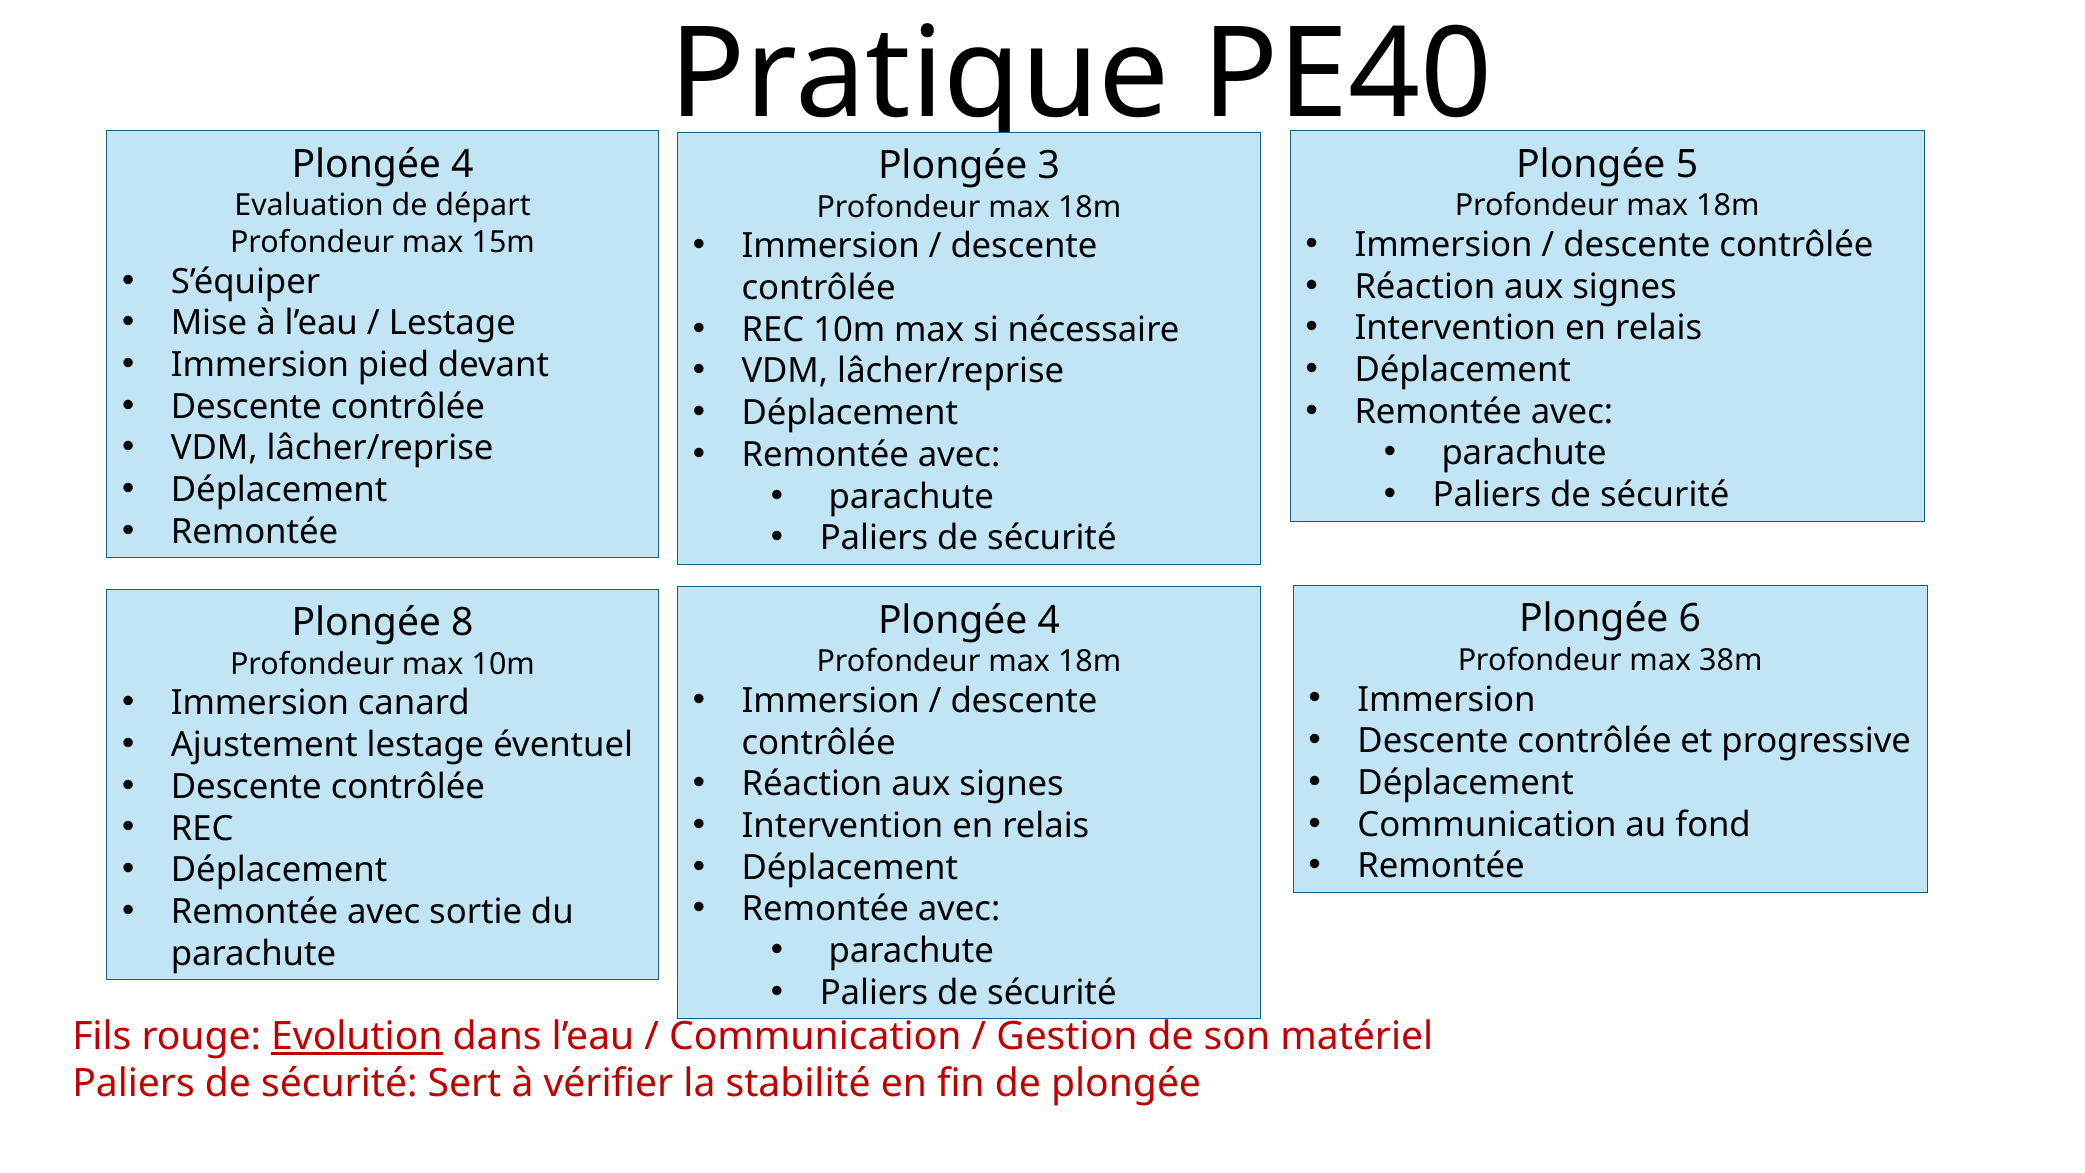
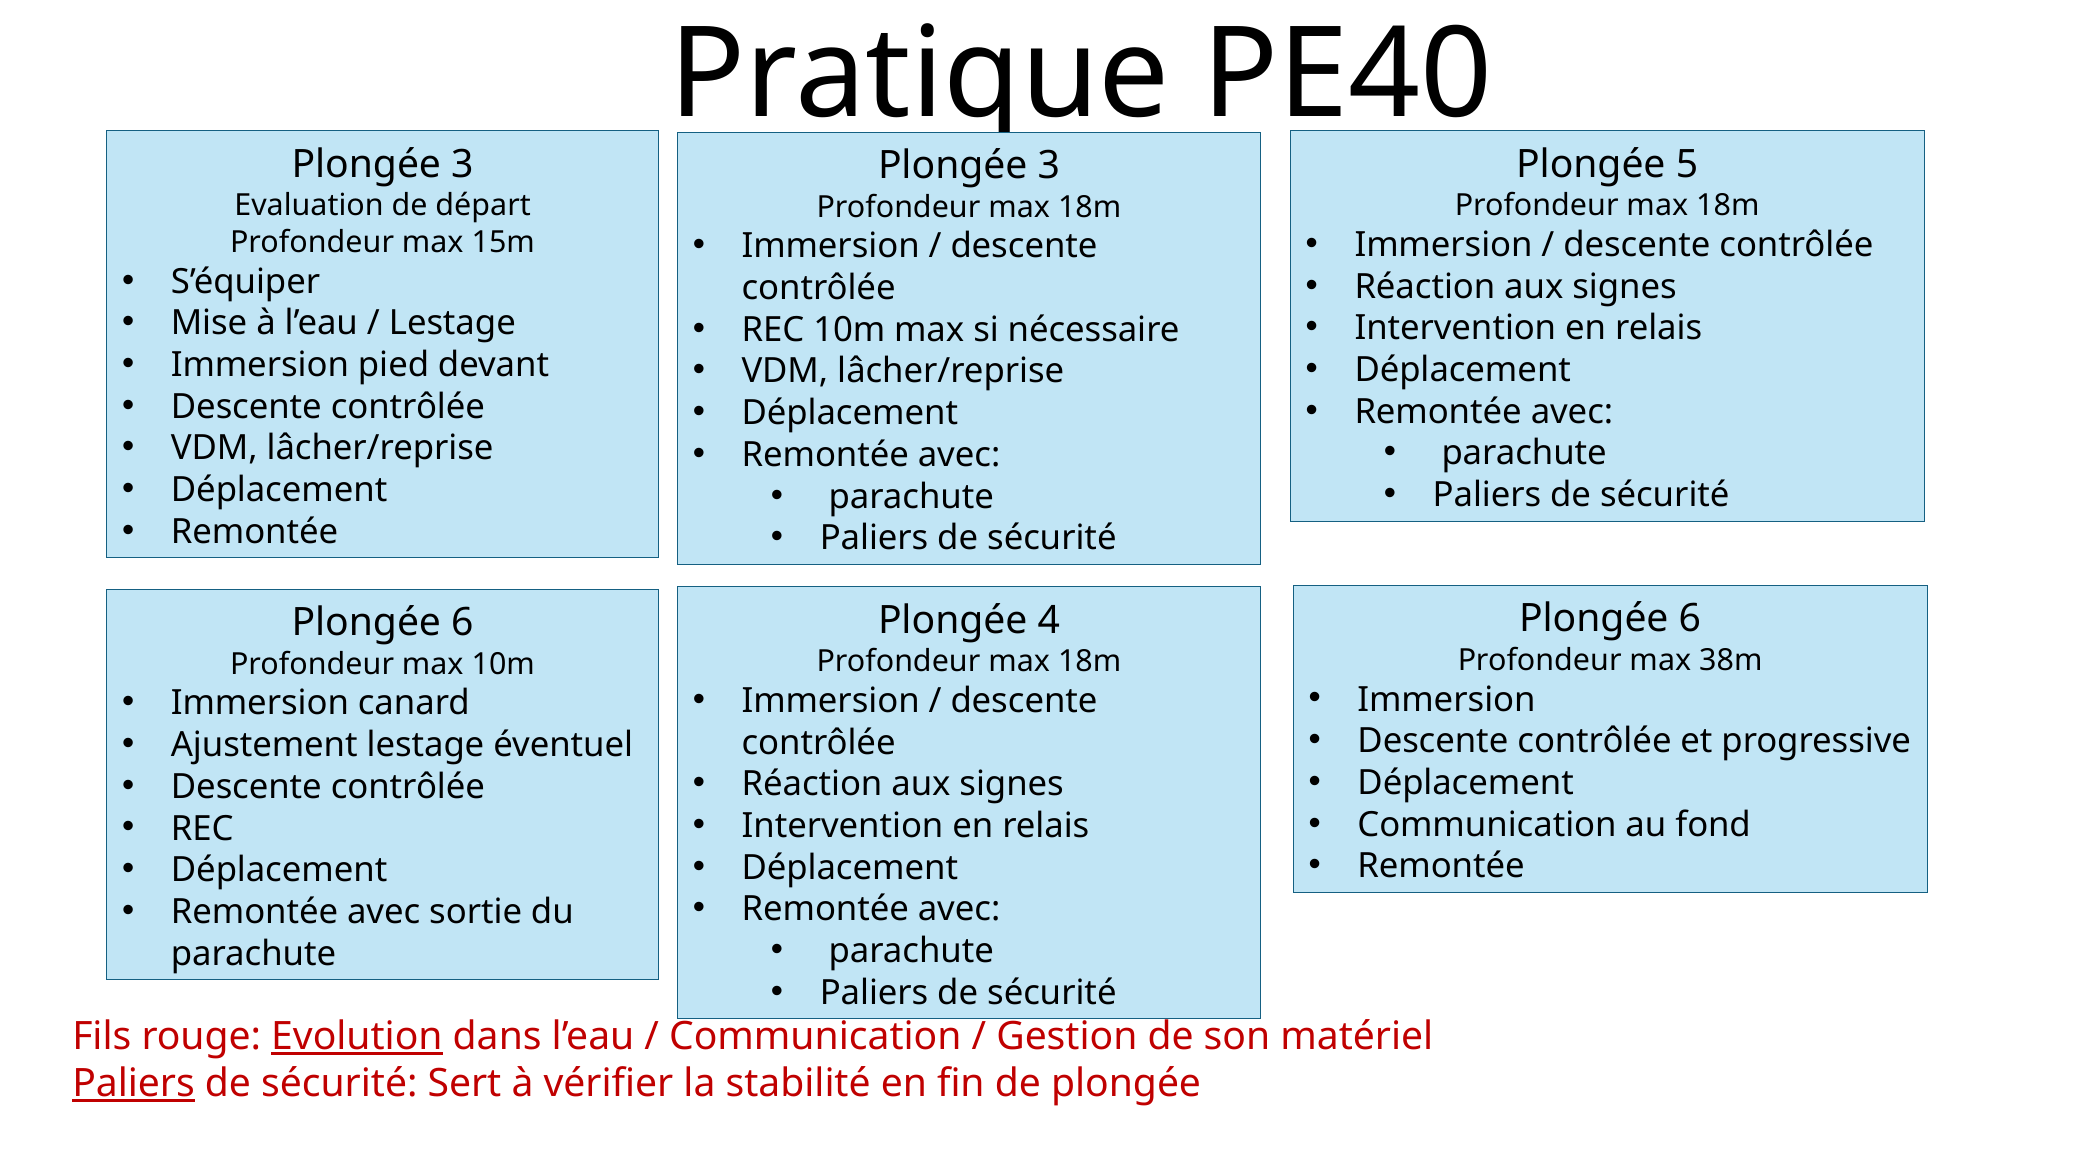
4 at (462, 165): 4 -> 3
8 at (462, 623): 8 -> 6
Paliers at (134, 1083) underline: none -> present
